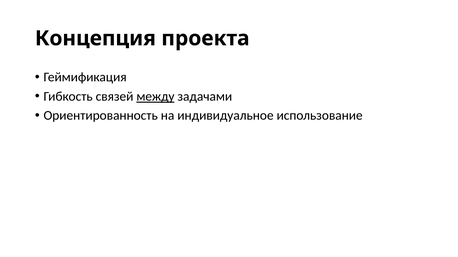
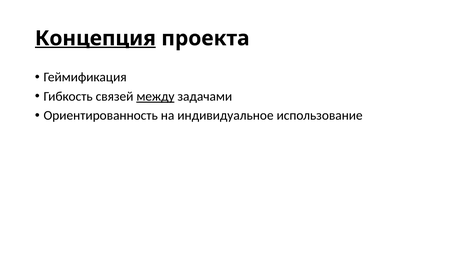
Концепция underline: none -> present
